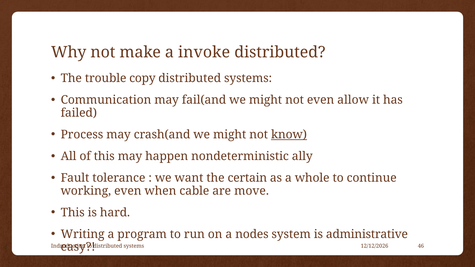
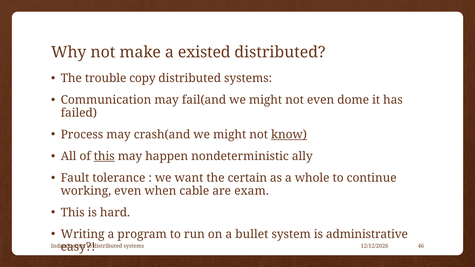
invoke: invoke -> existed
allow: allow -> dome
this at (104, 156) underline: none -> present
move: move -> exam
nodes: nodes -> bullet
